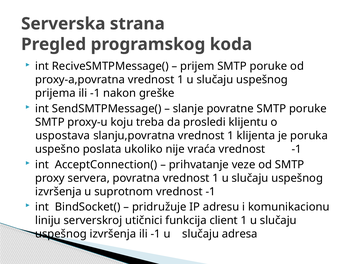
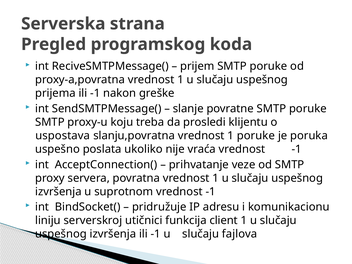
1 klijenta: klijenta -> poruke
adresa: adresa -> fajlova
